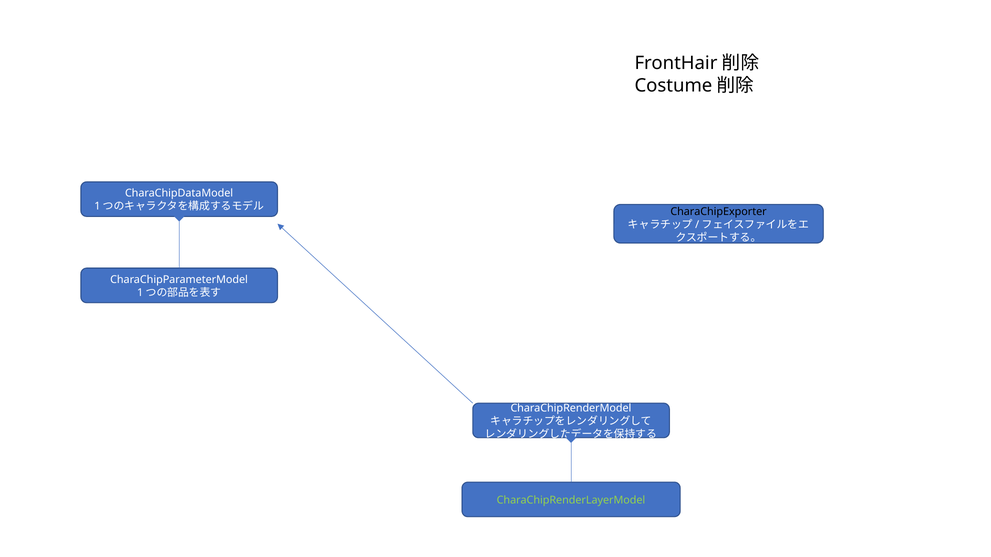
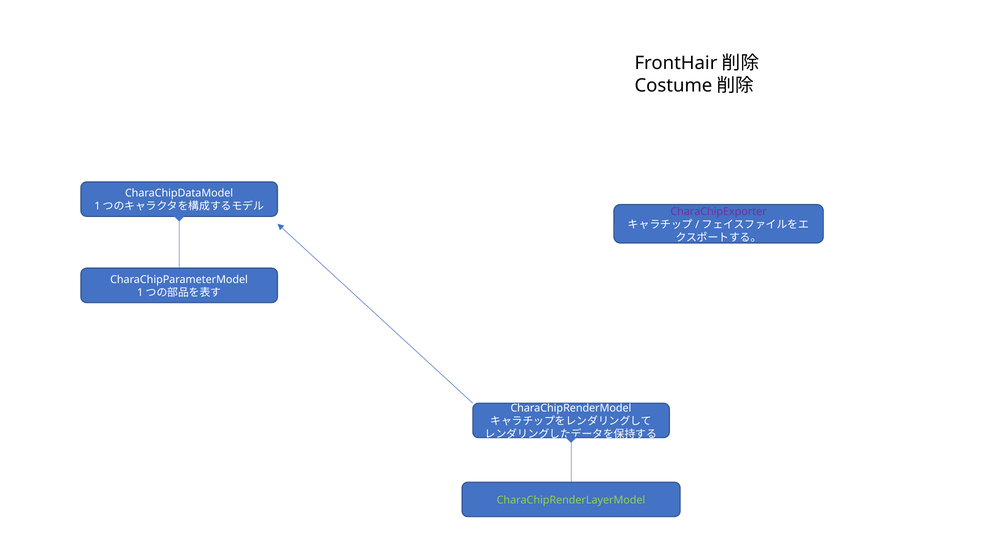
CharaChipExporter colour: black -> purple
